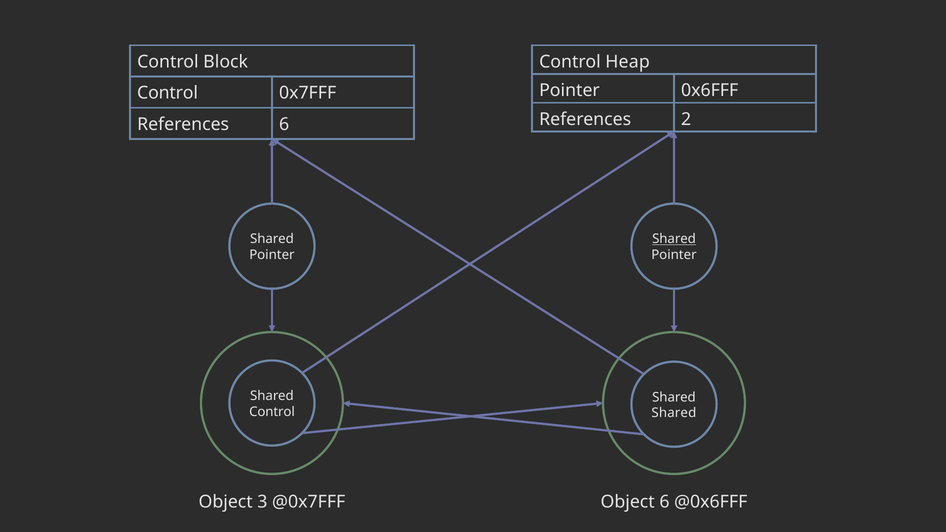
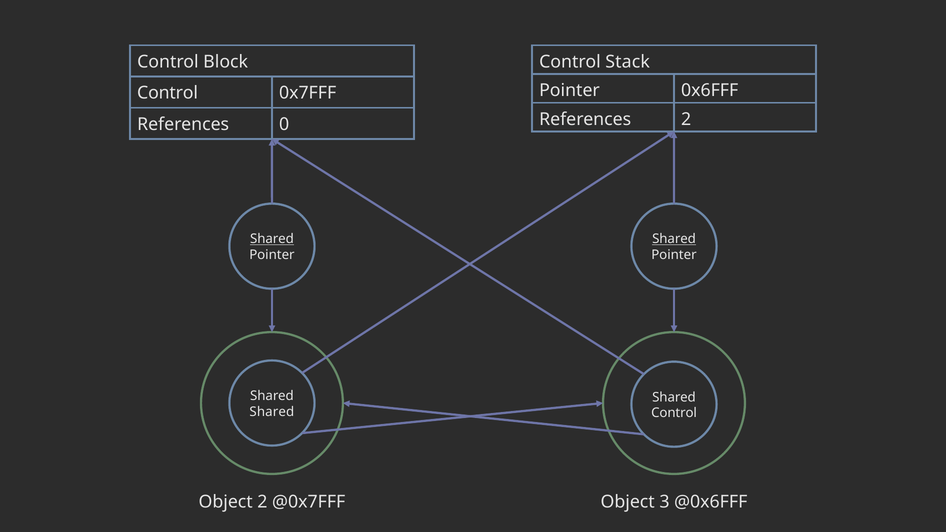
Heap: Heap -> Stack
References 6: 6 -> 0
Shared at (272, 239) underline: none -> present
Control at (272, 412): Control -> Shared
Shared at (674, 413): Shared -> Control
Object 3: 3 -> 2
Object 6: 6 -> 3
